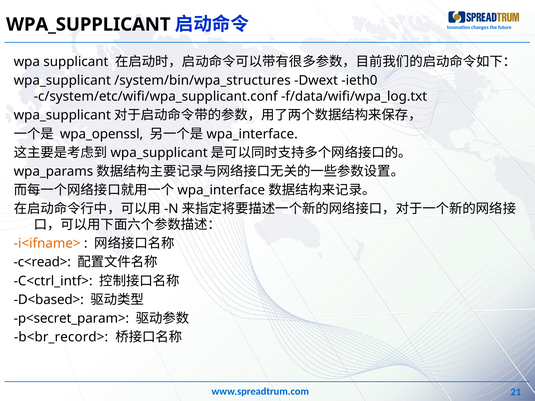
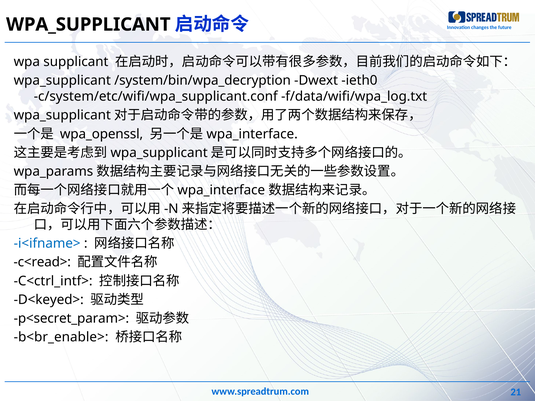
/system/bin/wpa_structures: /system/bin/wpa_structures -> /system/bin/wpa_decryption
i<ifname> colour: orange -> blue
D<based>: D<based> -> D<keyed>
b<br_record>: b<br_record> -> b<br_enable>
